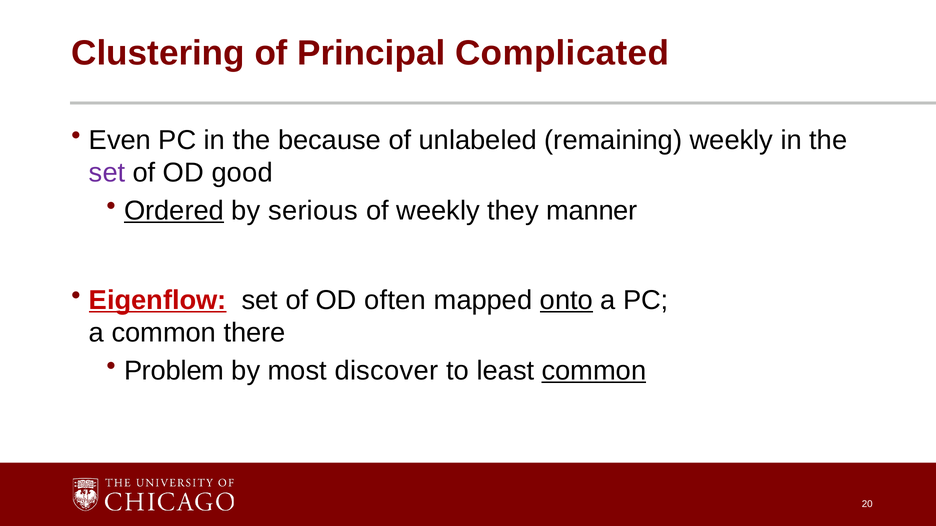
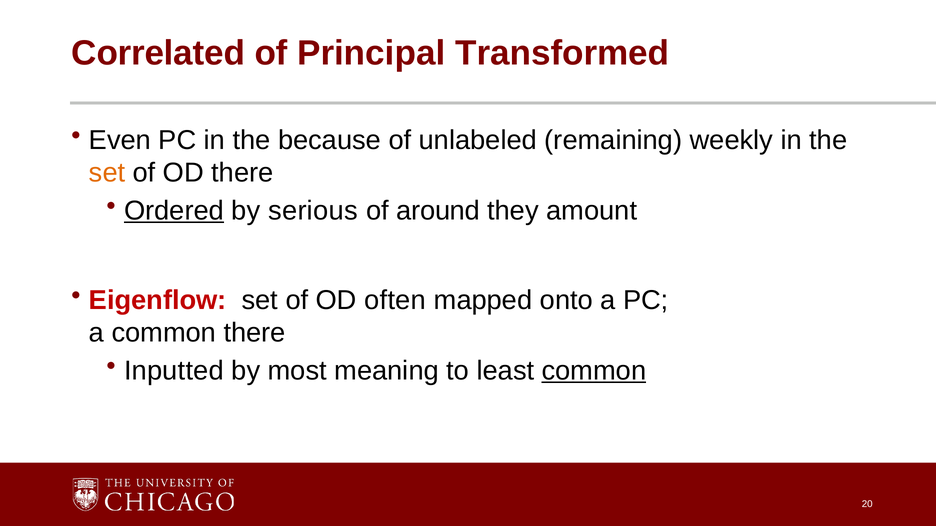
Clustering: Clustering -> Correlated
Complicated: Complicated -> Transformed
set at (107, 173) colour: purple -> orange
OD good: good -> there
of weekly: weekly -> around
manner: manner -> amount
Eigenflow underline: present -> none
onto underline: present -> none
Problem: Problem -> Inputted
discover: discover -> meaning
